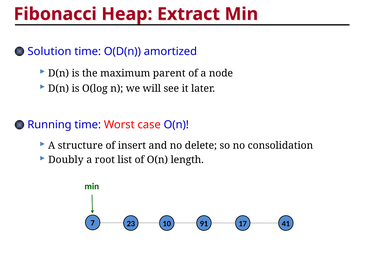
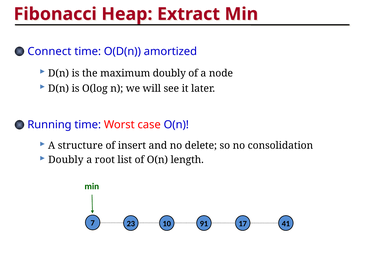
Solution: Solution -> Connect
maximum parent: parent -> doubly
